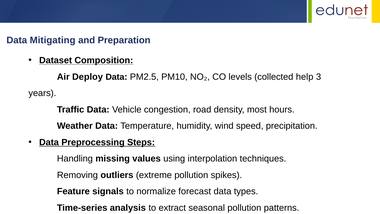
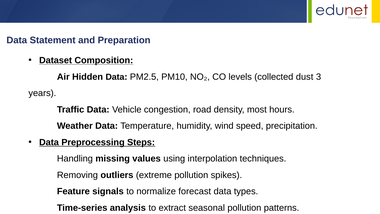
Mitigating: Mitigating -> Statement
Deploy: Deploy -> Hidden
help: help -> dust
